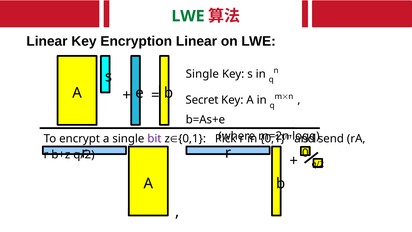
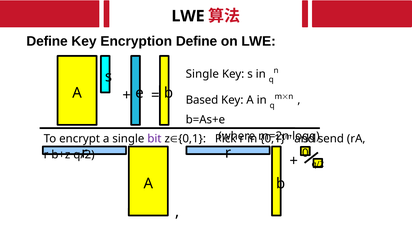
LWE at (188, 16) colour: green -> black
Linear at (47, 41): Linear -> Define
Encryption Linear: Linear -> Define
Secret: Secret -> Based
